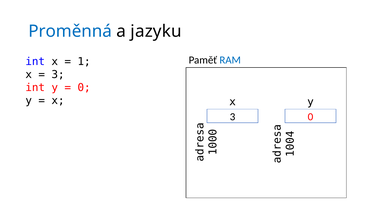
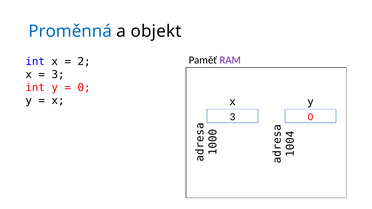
jazyku: jazyku -> objekt
RAM colour: blue -> purple
1 at (84, 62): 1 -> 2
